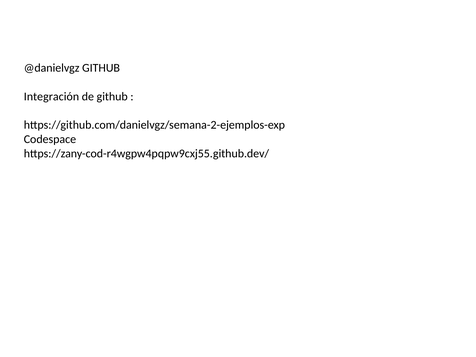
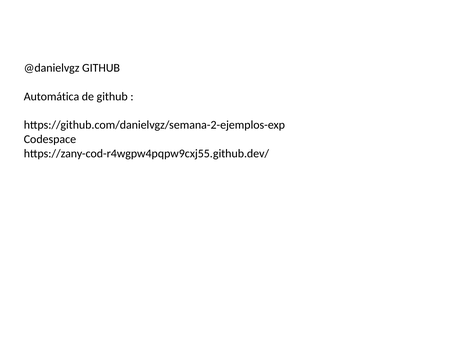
Integración: Integración -> Automática
